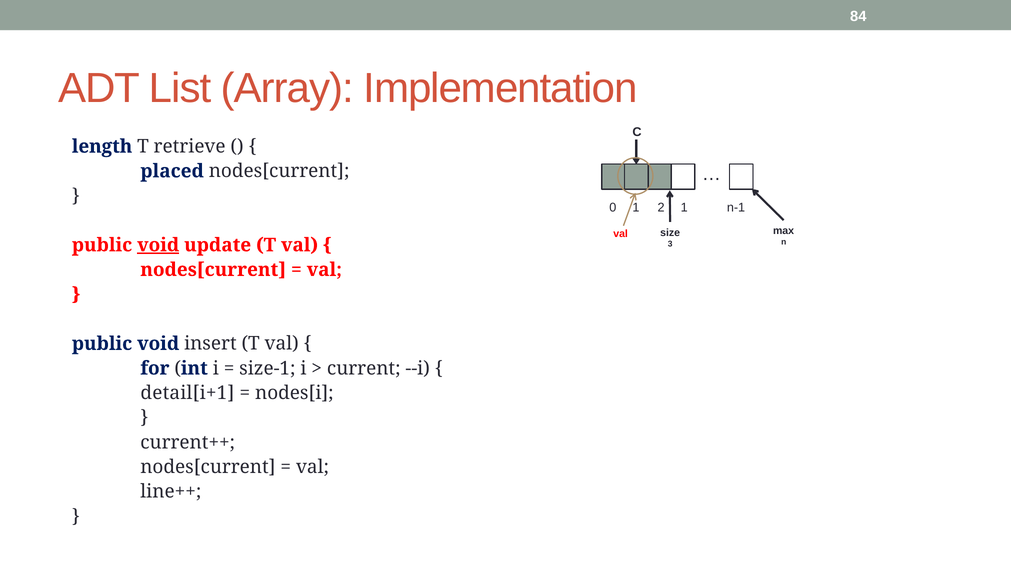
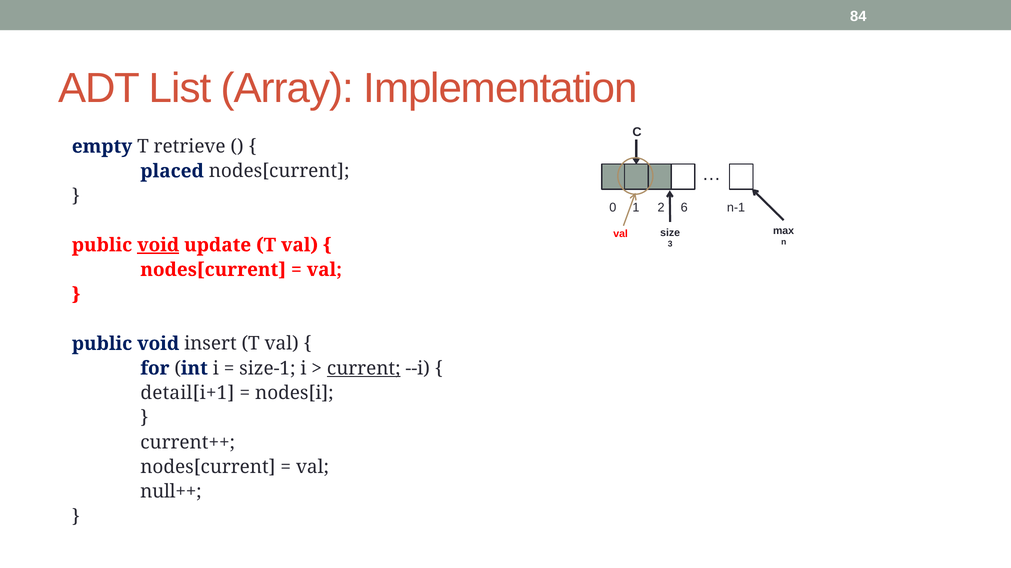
length: length -> empty
2 1: 1 -> 6
current underline: none -> present
line++: line++ -> null++
